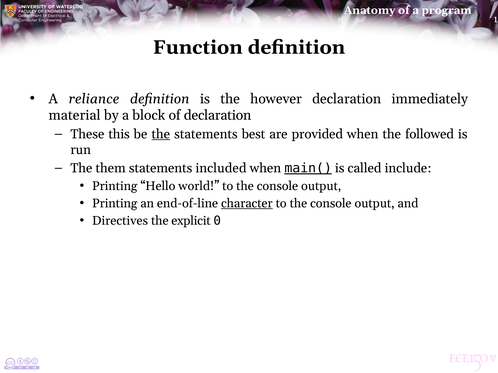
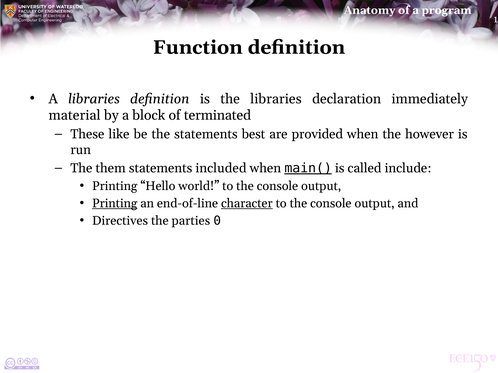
A reliance: reliance -> libraries
the however: however -> libraries
of declaration: declaration -> terminated
this: this -> like
the at (161, 134) underline: present -> none
followed: followed -> however
Printing at (115, 204) underline: none -> present
explicit: explicit -> parties
